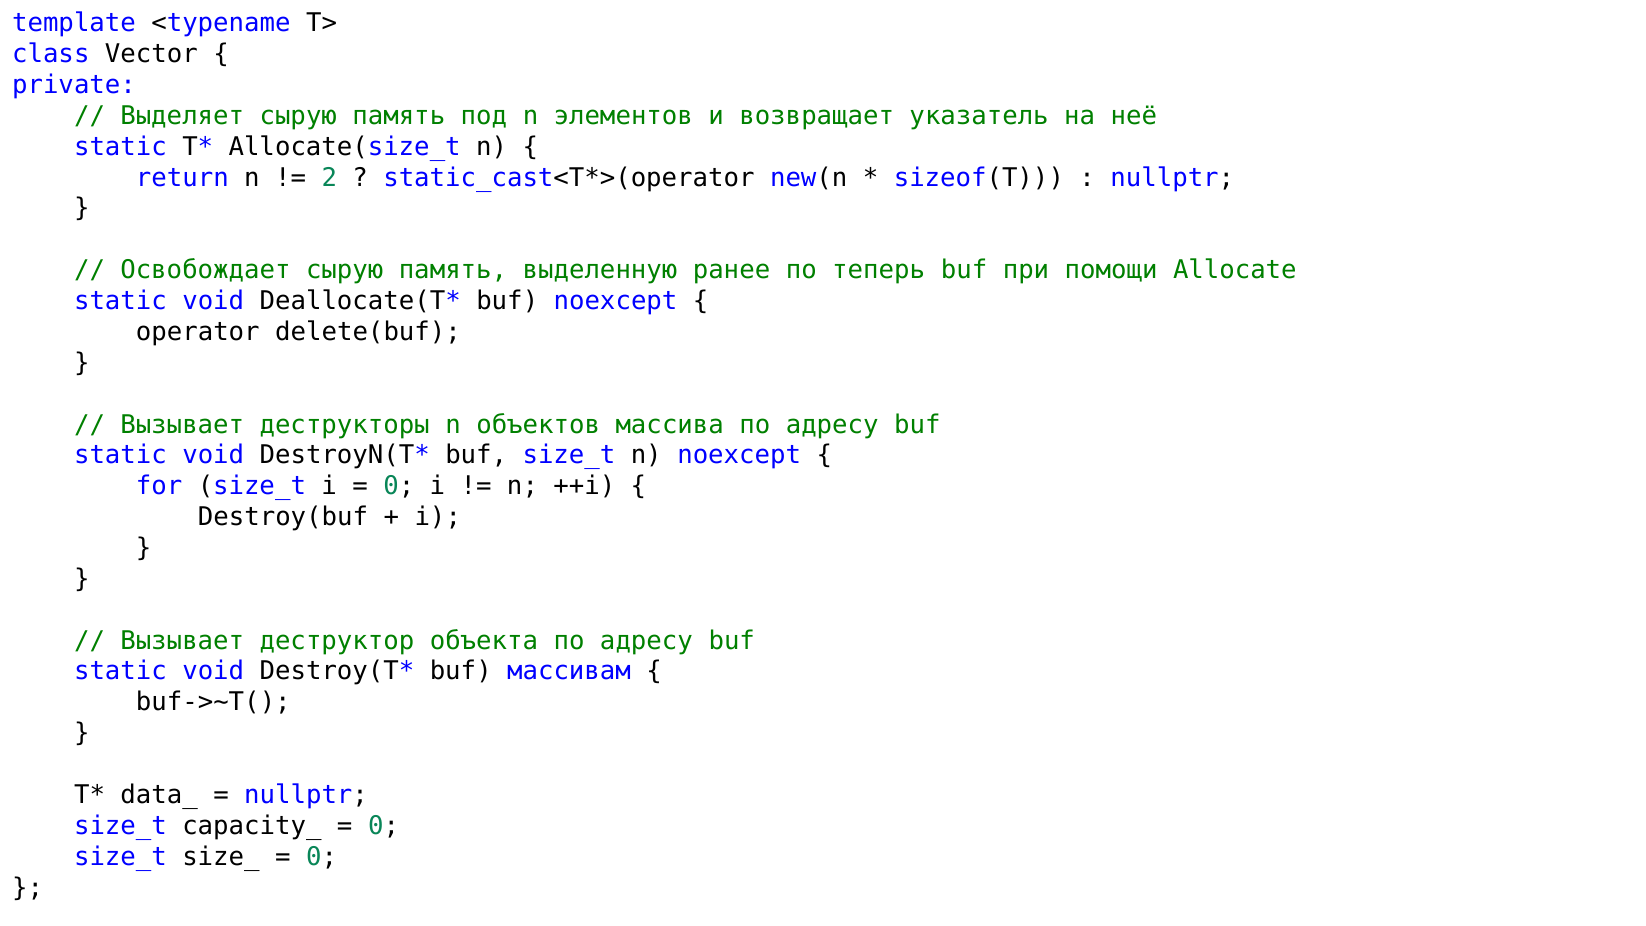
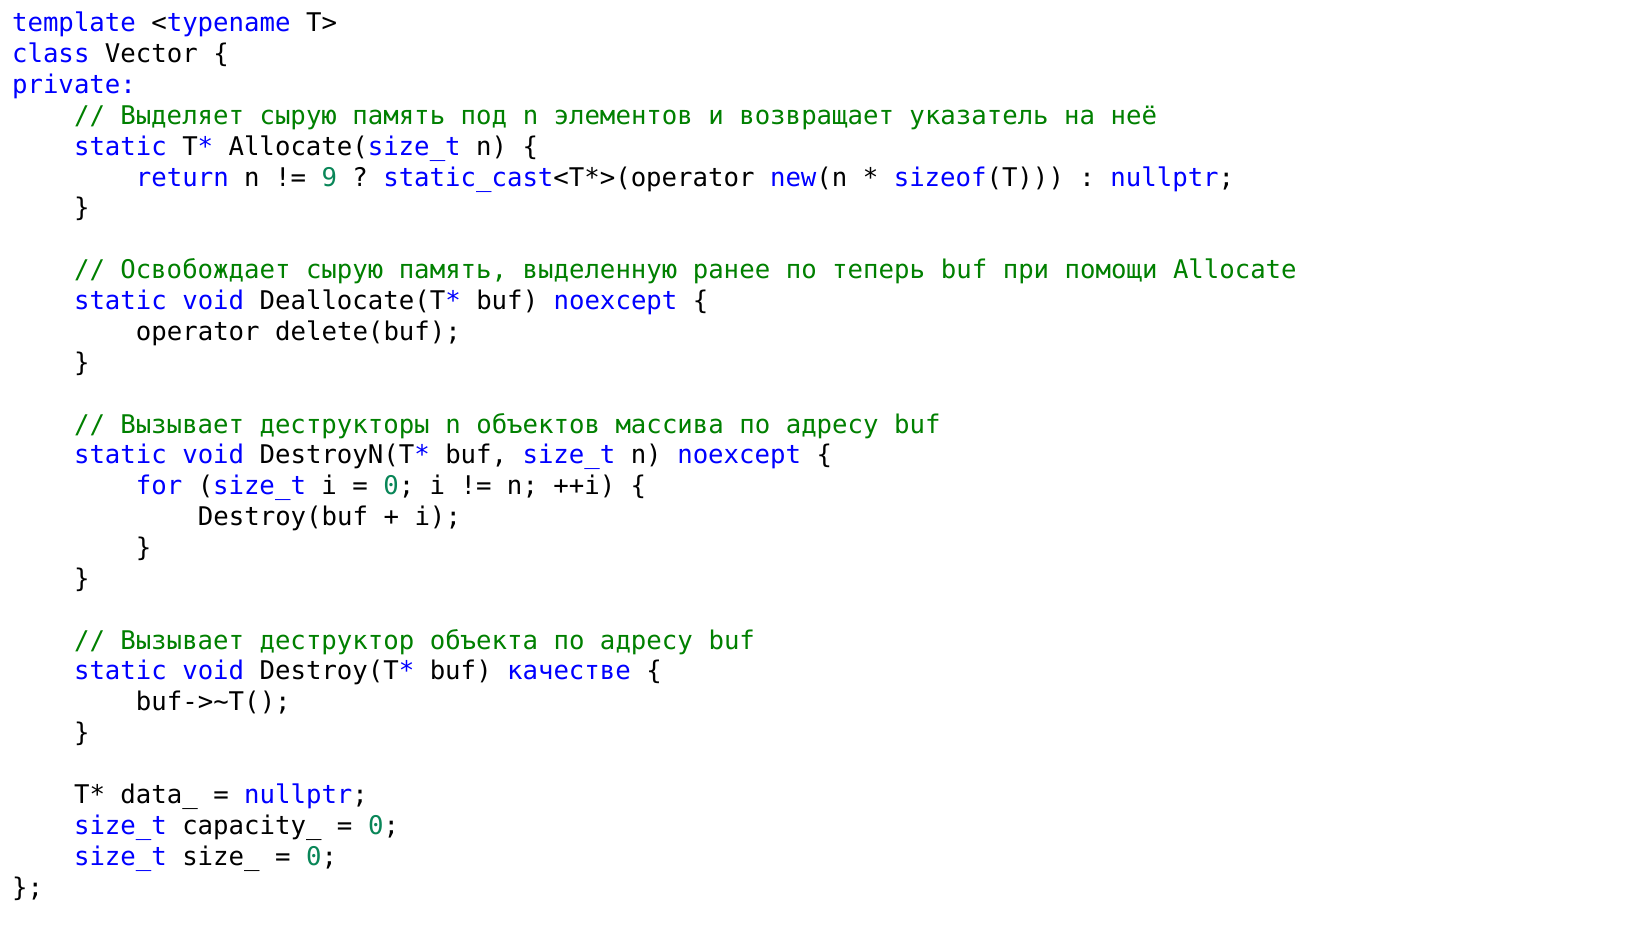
2: 2 -> 9
массивам: массивам -> качестве
